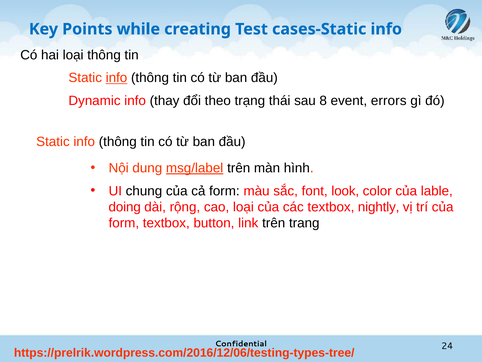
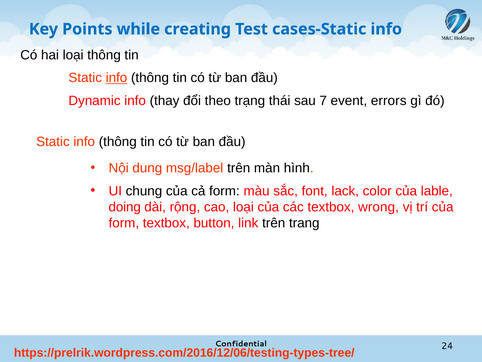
8: 8 -> 7
msg/label underline: present -> none
look: look -> lack
nightly: nightly -> wrong
